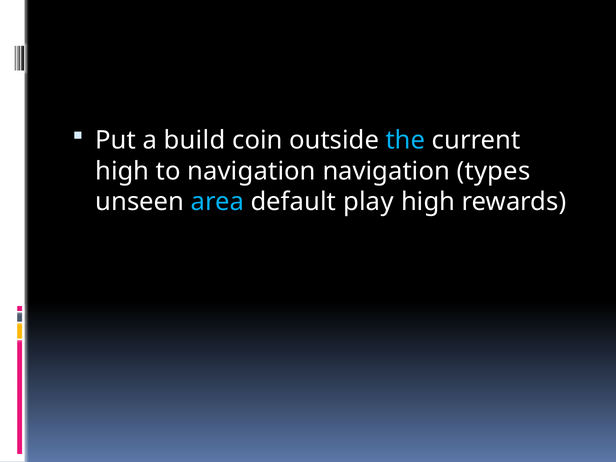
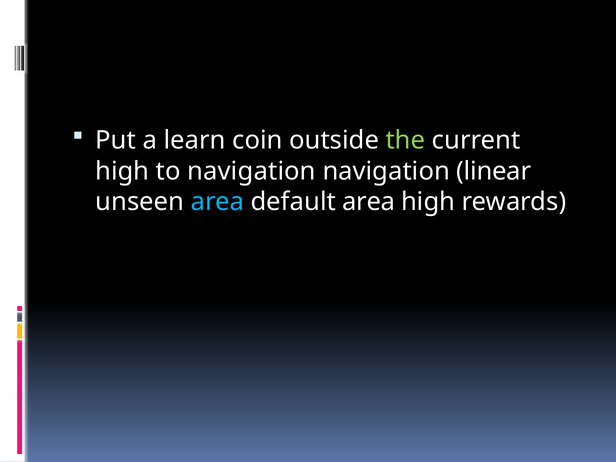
build: build -> learn
the colour: light blue -> light green
types: types -> linear
default play: play -> area
